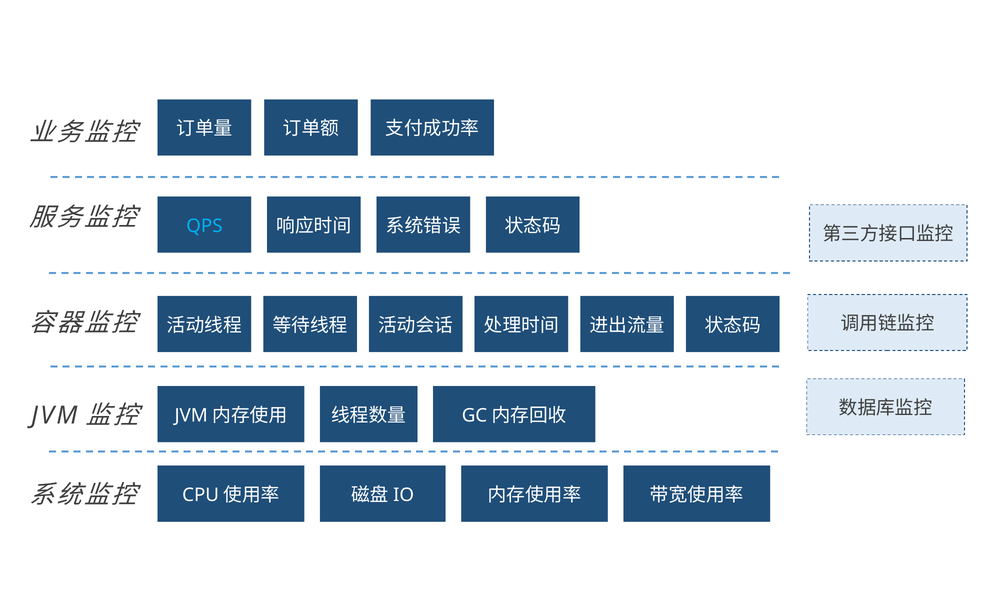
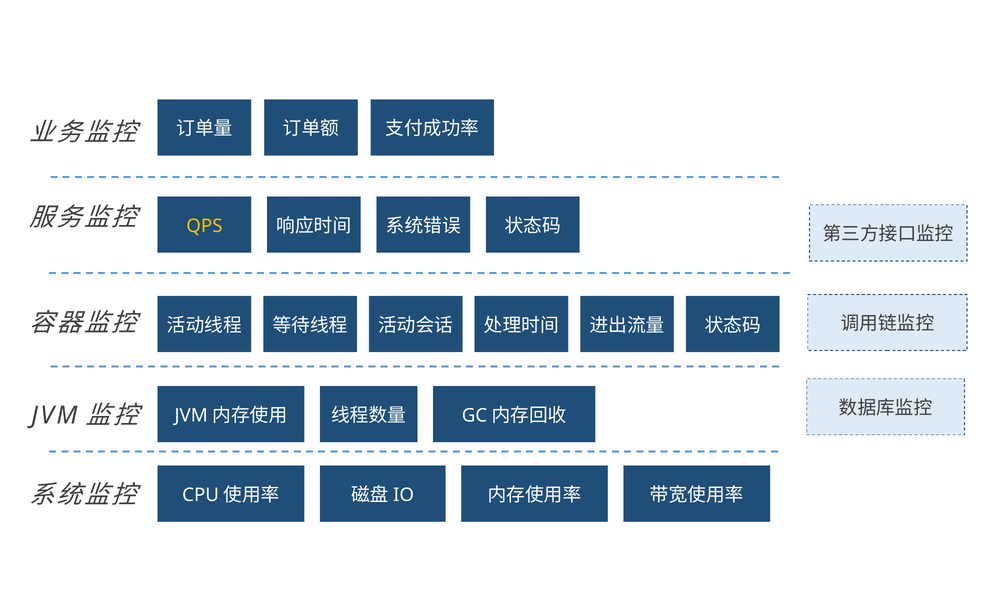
QPS colour: light blue -> yellow
